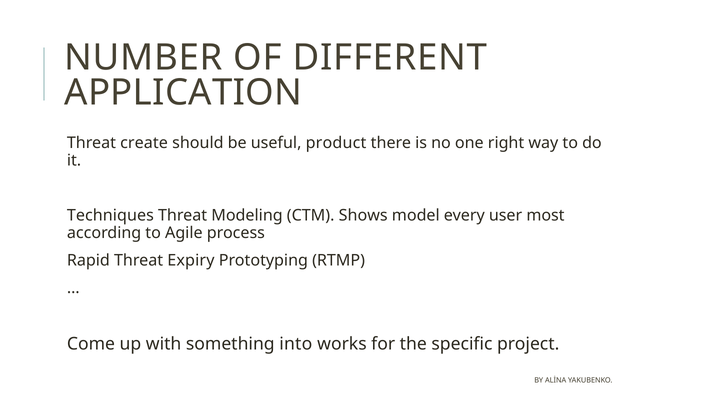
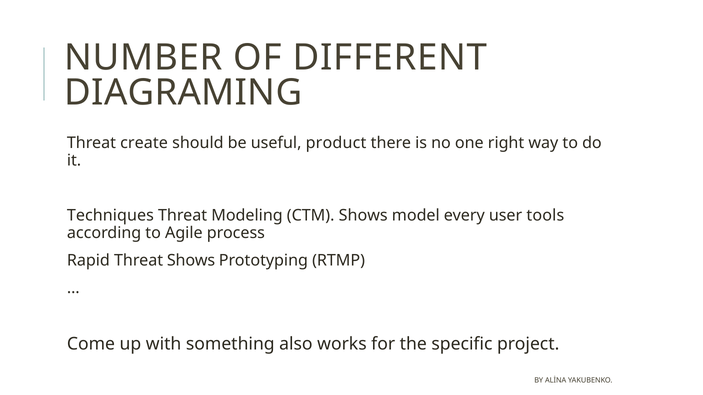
APPLICATION: APPLICATION -> DIAGRAMING
most: most -> tools
Threat Expiry: Expiry -> Shows
into: into -> also
